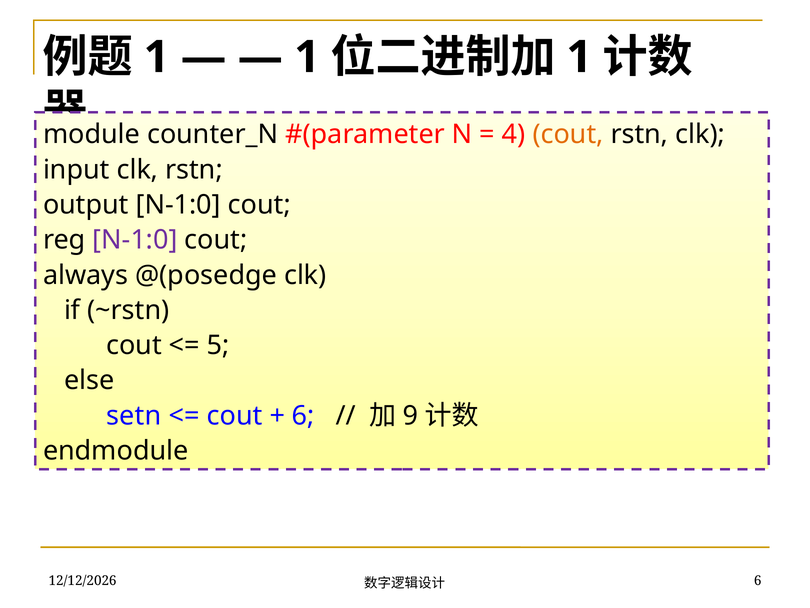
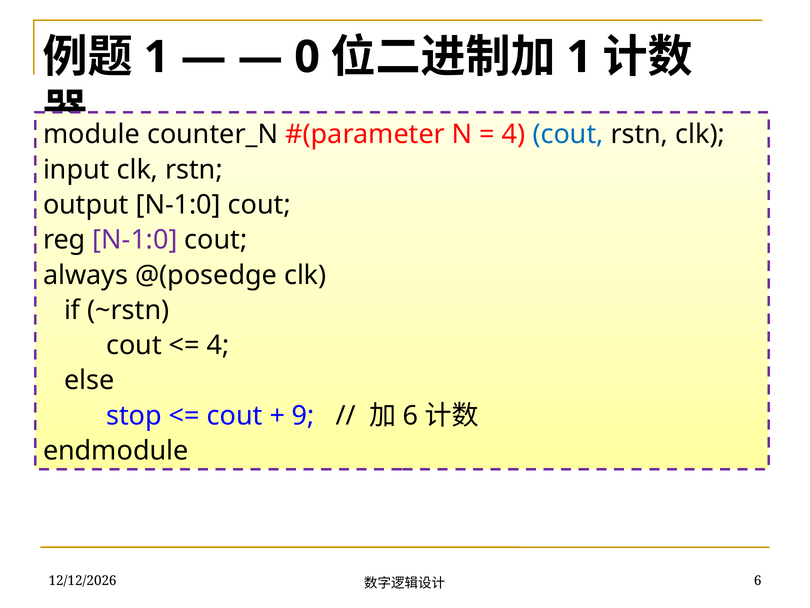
1 at (307, 57): 1 -> 0
cout at (568, 134) colour: orange -> blue
5 at (218, 345): 5 -> 4
setn: setn -> stop
6 at (303, 415): 6 -> 9
9 at (410, 415): 9 -> 6
